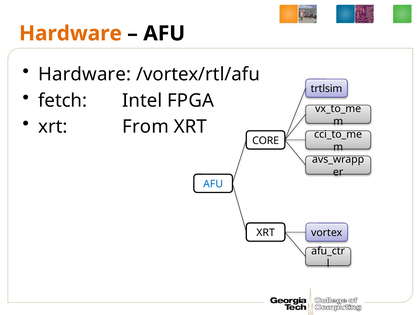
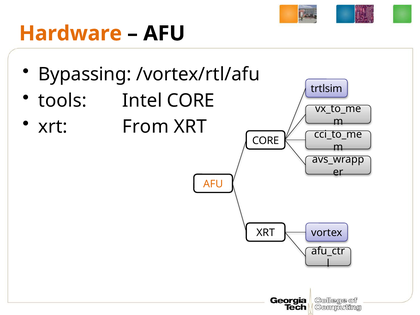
Hardware at (85, 74): Hardware -> Bypassing
fetch: fetch -> tools
Intel FPGA: FPGA -> CORE
AFU at (213, 184) colour: blue -> orange
